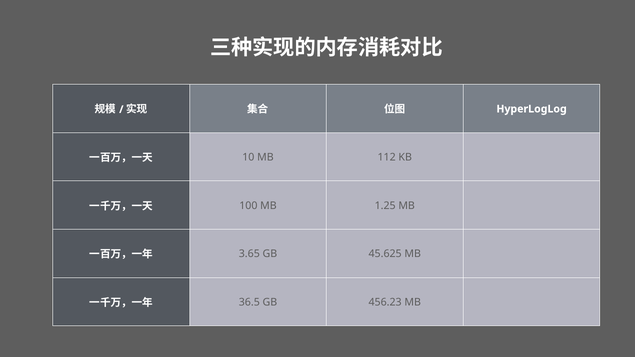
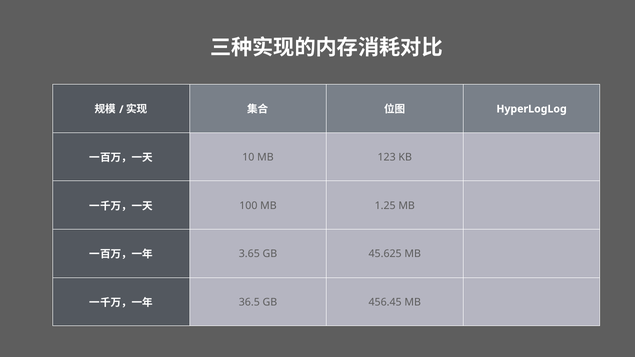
112: 112 -> 123
456.23: 456.23 -> 456.45
